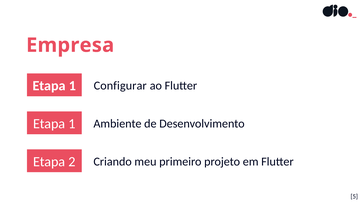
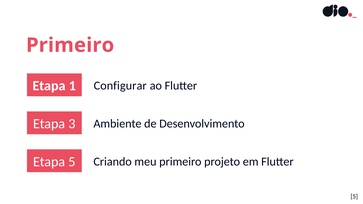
Empresa at (70, 45): Empresa -> Primeiro
1 at (72, 124): 1 -> 3
Etapa 2: 2 -> 5
